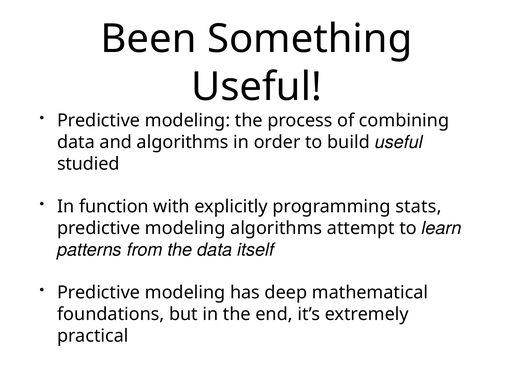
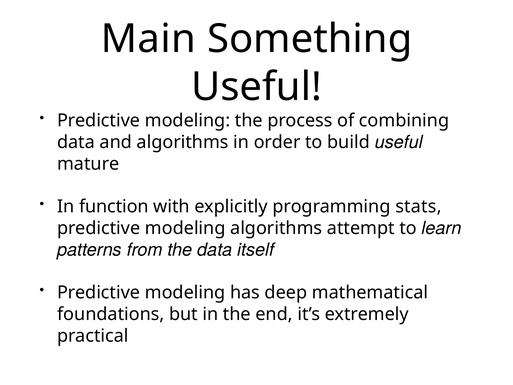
Been: Been -> Main
studied: studied -> mature
